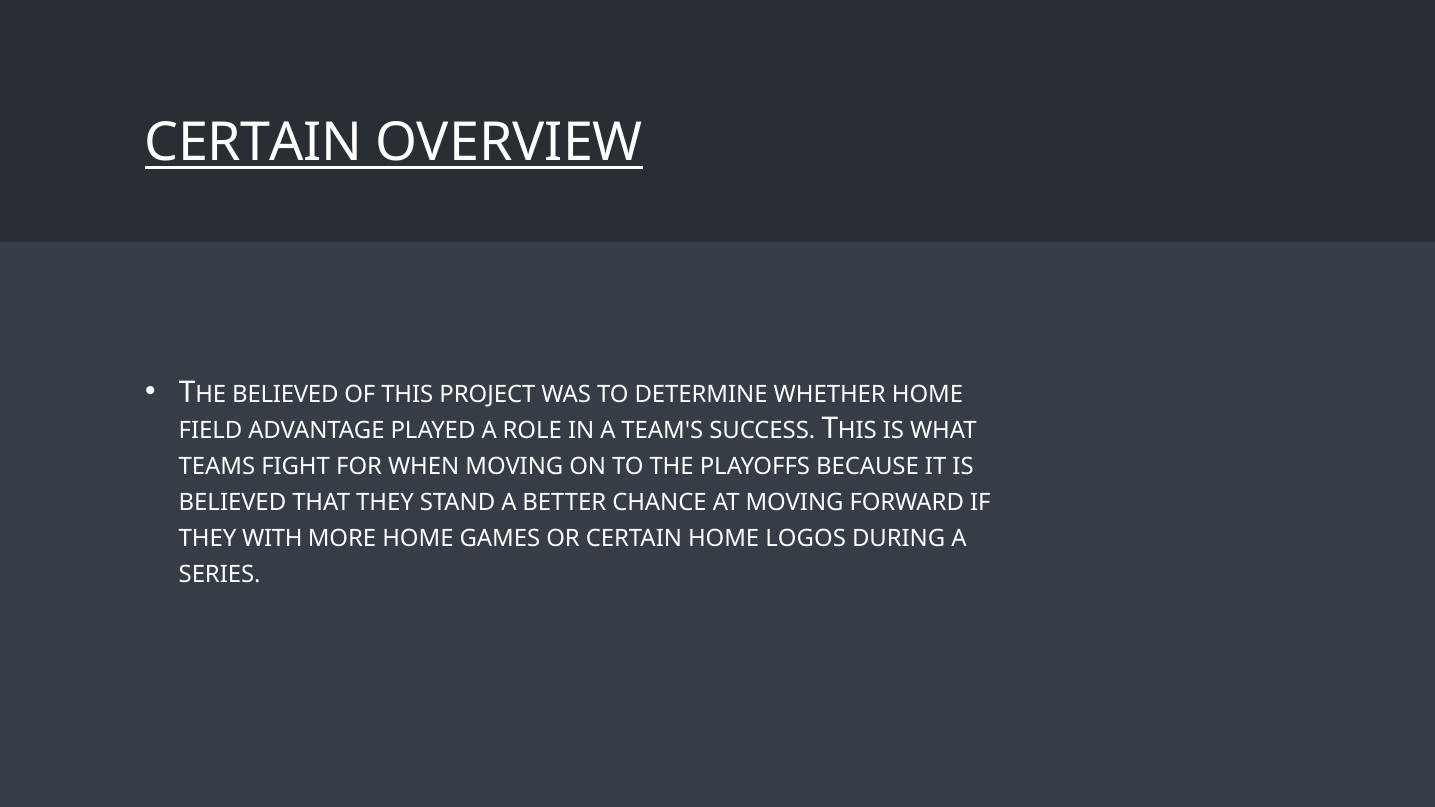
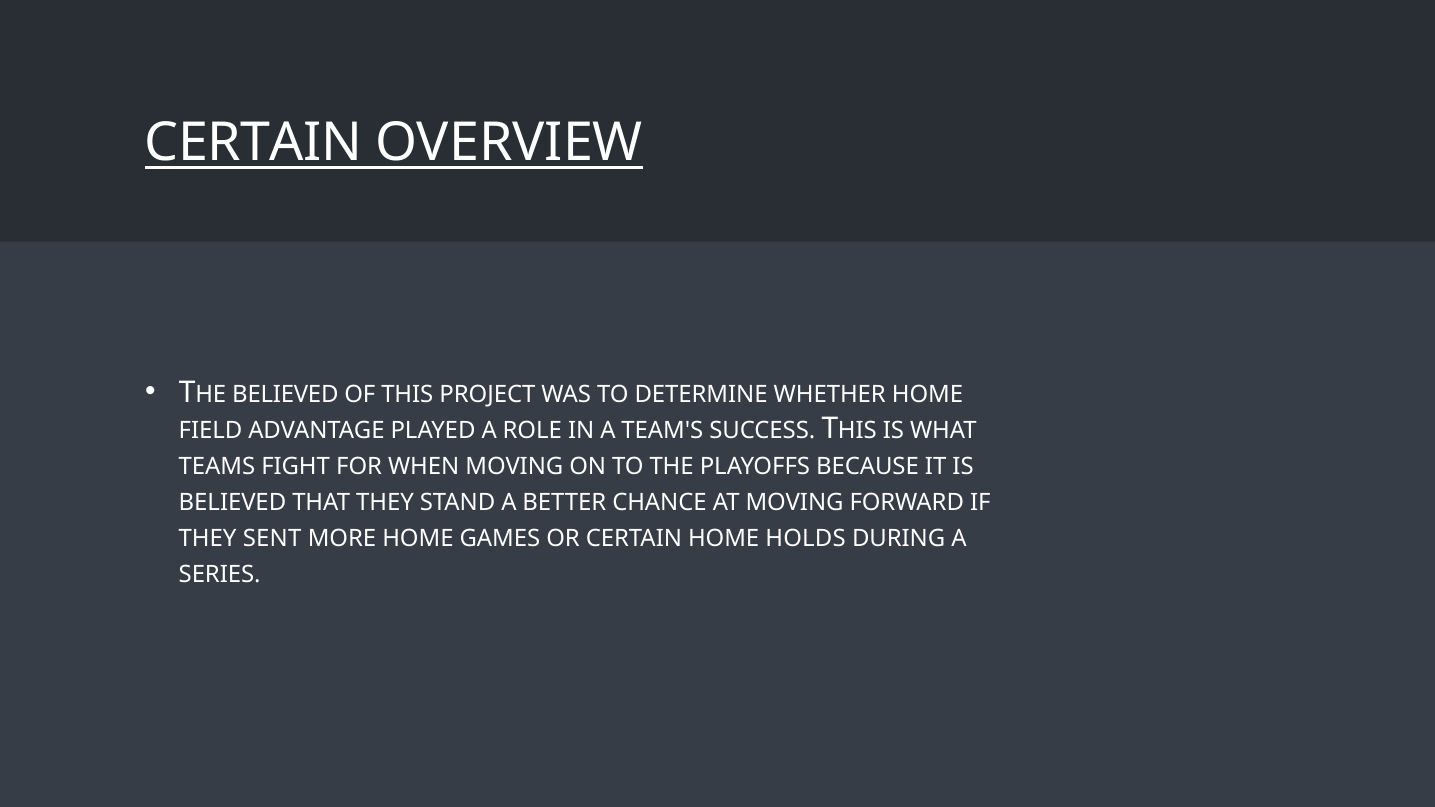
WITH: WITH -> SENT
LOGOS: LOGOS -> HOLDS
